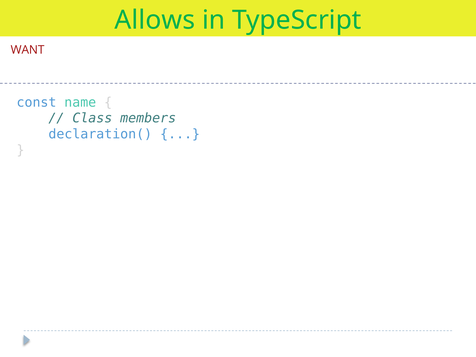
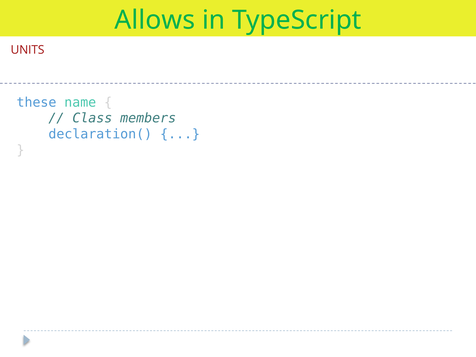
WANT: WANT -> UNITS
const: const -> these
